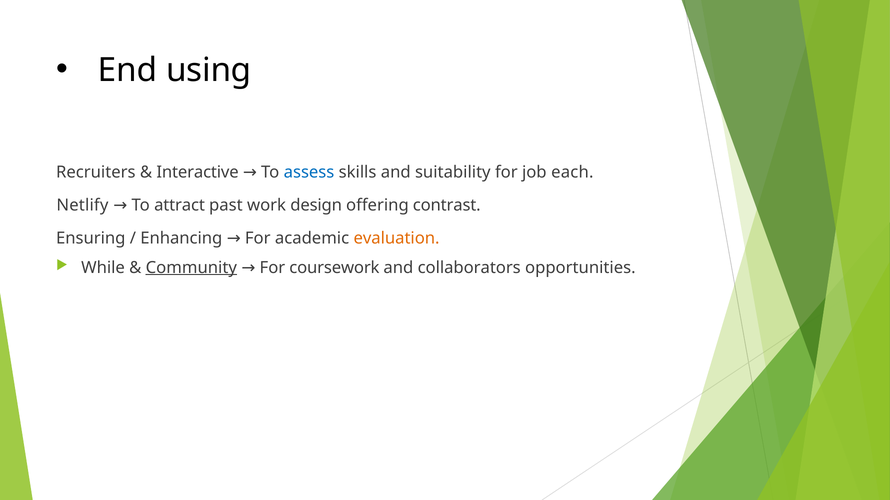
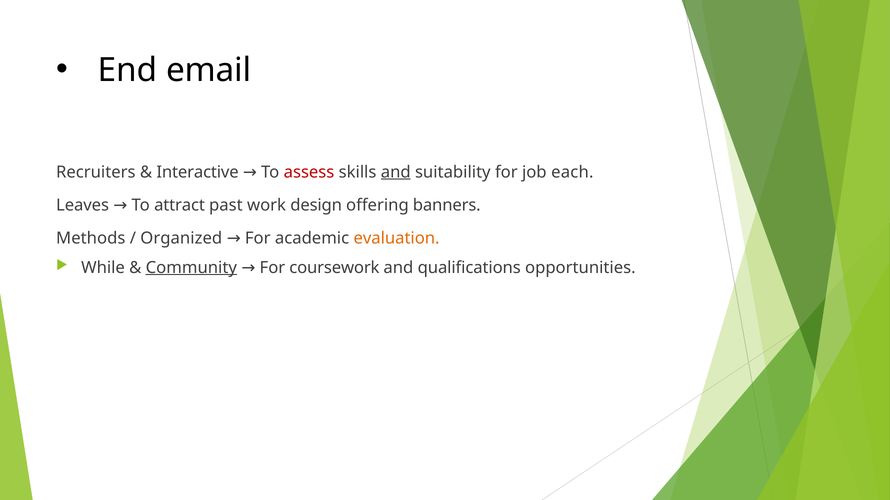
using: using -> email
assess colour: blue -> red
and at (396, 172) underline: none -> present
Netlify: Netlify -> Leaves
contrast: contrast -> banners
Ensuring: Ensuring -> Methods
Enhancing: Enhancing -> Organized
collaborators: collaborators -> qualifications
